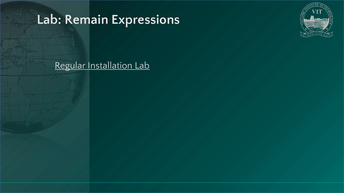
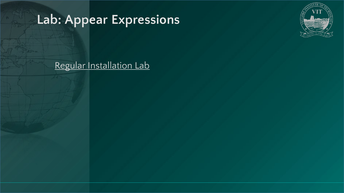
Remain: Remain -> Appear
